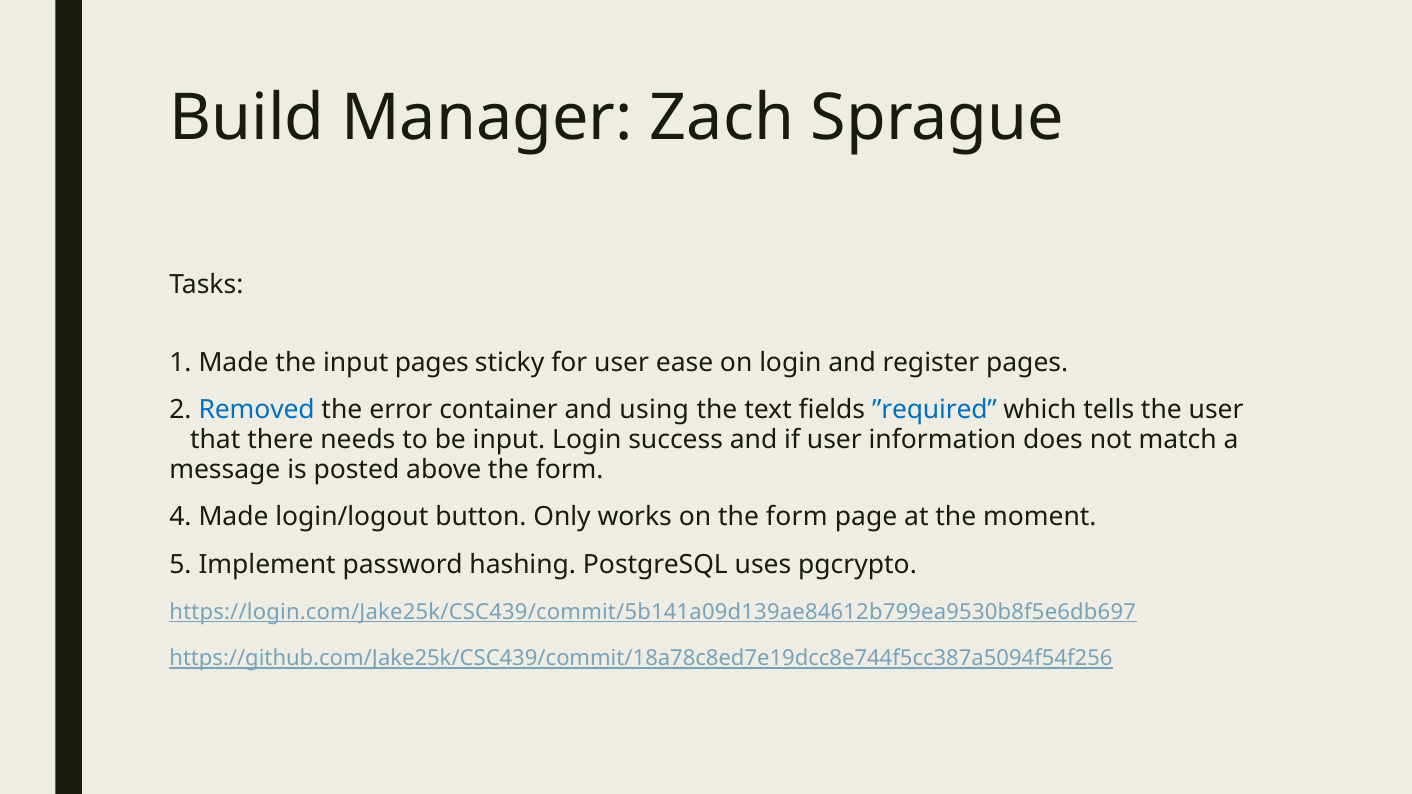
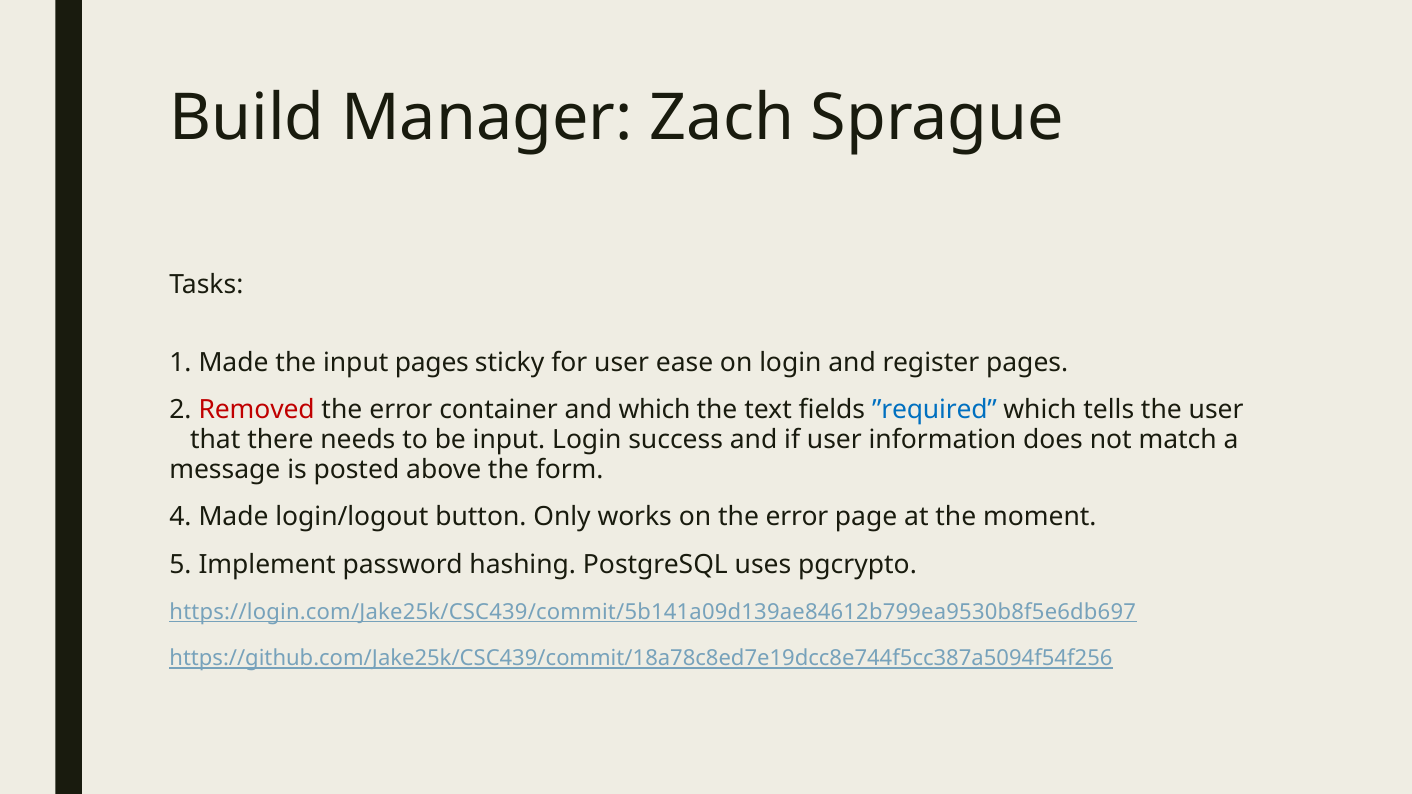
Removed colour: blue -> red
and using: using -> which
on the form: form -> error
